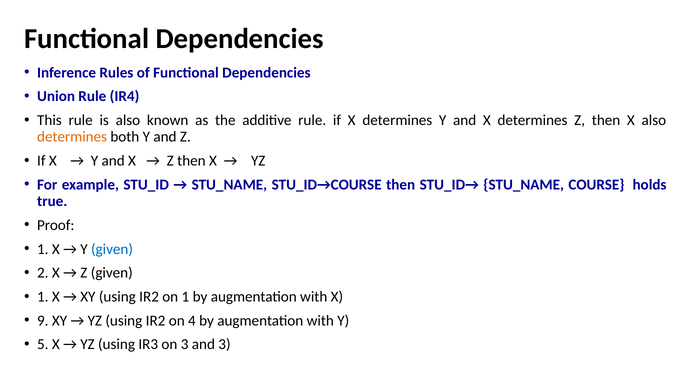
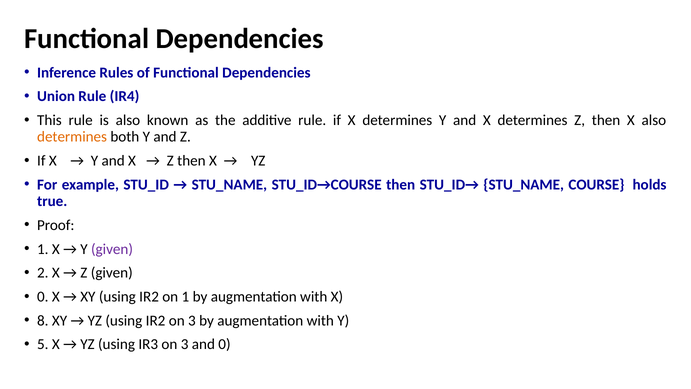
given at (112, 249) colour: blue -> purple
1 at (43, 296): 1 -> 0
9: 9 -> 8
IR2 on 4: 4 -> 3
and 3: 3 -> 0
